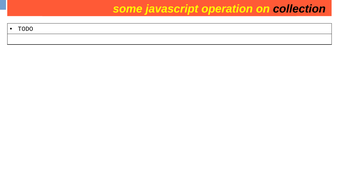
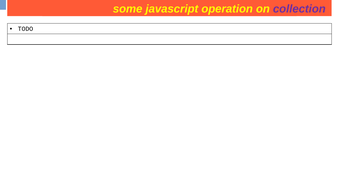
collection at (299, 9) colour: black -> purple
